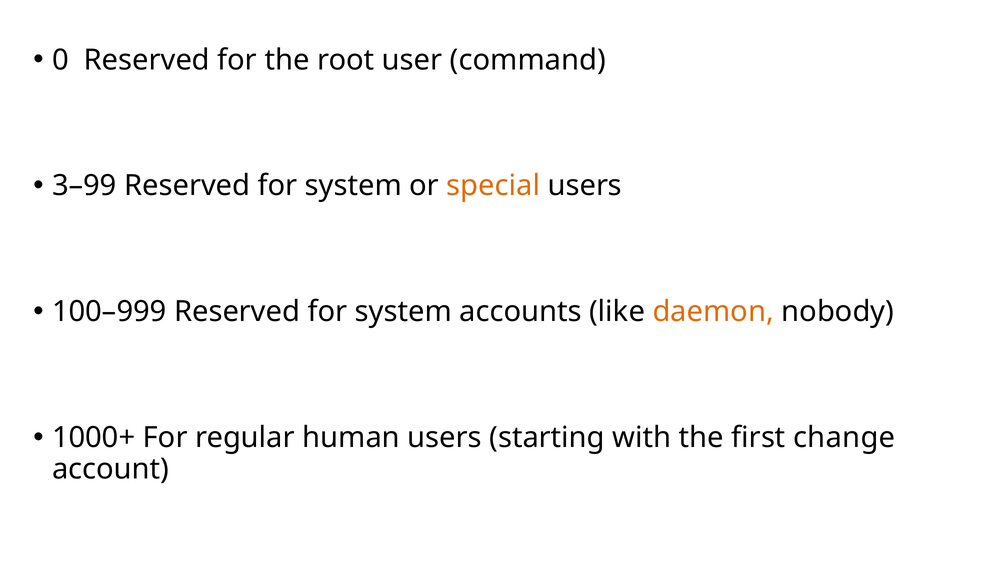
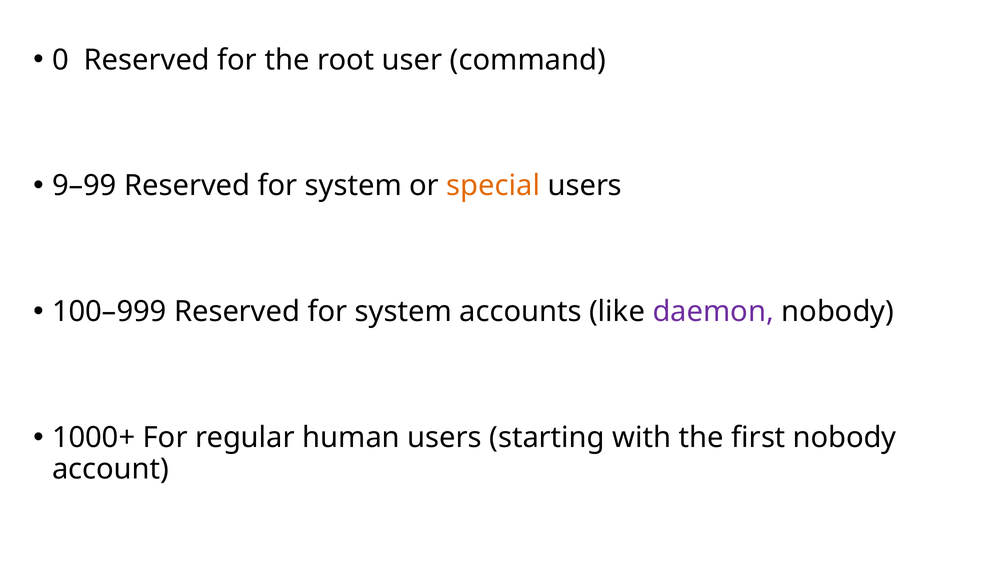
3–99: 3–99 -> 9–99
daemon colour: orange -> purple
first change: change -> nobody
